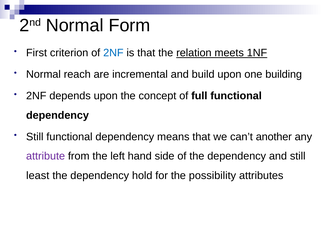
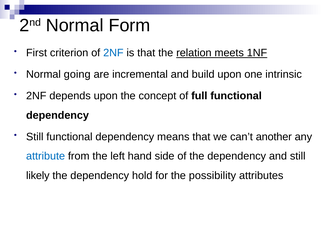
reach: reach -> going
building: building -> intrinsic
attribute colour: purple -> blue
least: least -> likely
